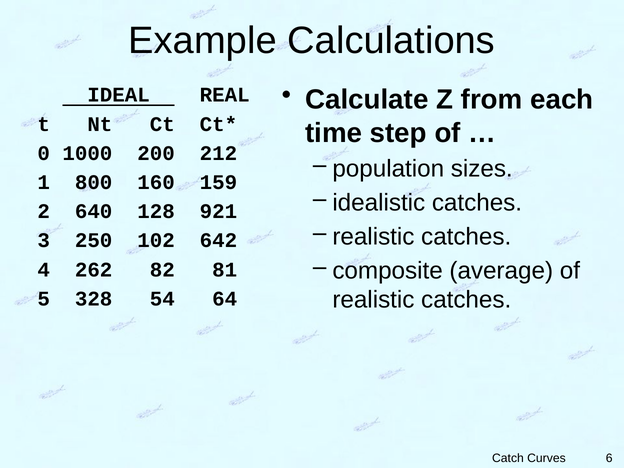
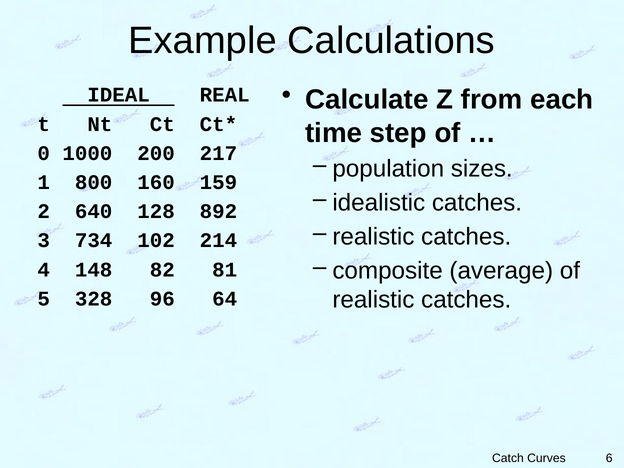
212: 212 -> 217
921: 921 -> 892
250: 250 -> 734
642: 642 -> 214
262: 262 -> 148
54: 54 -> 96
